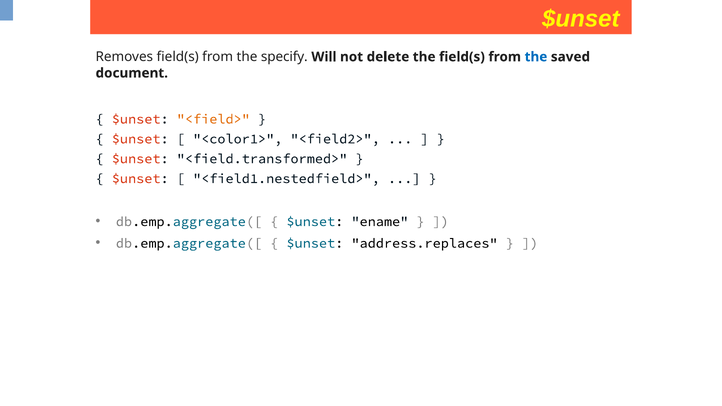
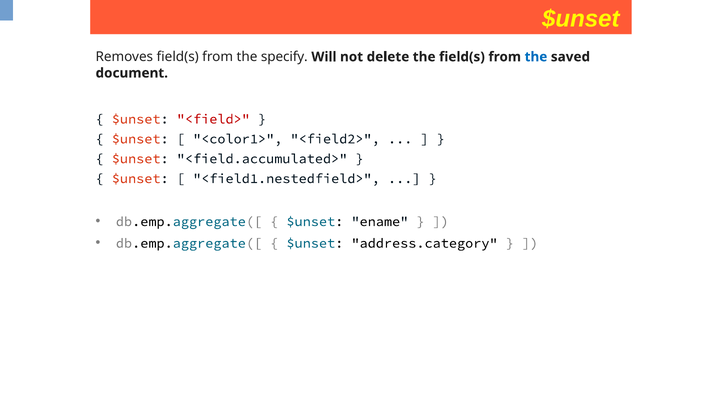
<field> colour: orange -> red
<field.transformed>: <field.transformed> -> <field.accumulated>
address.replaces: address.replaces -> address.category
